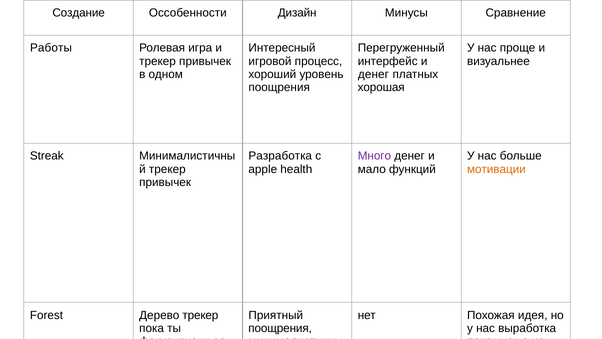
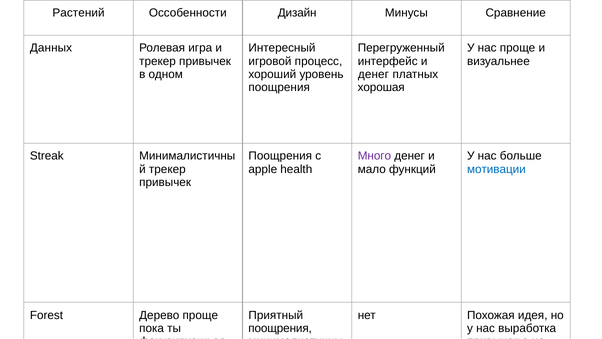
Создание: Создание -> Растений
Работы: Работы -> Данных
Разработка at (280, 156): Разработка -> Поощрения
мотивации colour: orange -> blue
Дерево трекер: трекер -> проще
